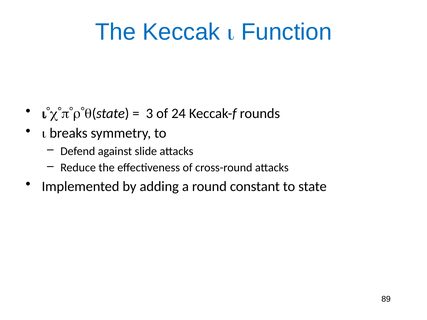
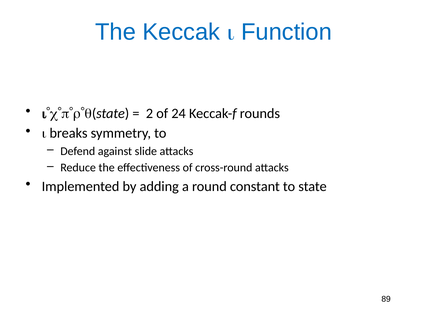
3: 3 -> 2
